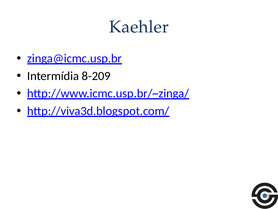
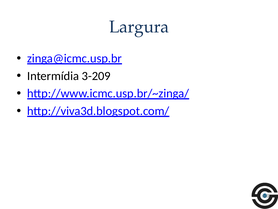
Kaehler: Kaehler -> Largura
8-209: 8-209 -> 3-209
